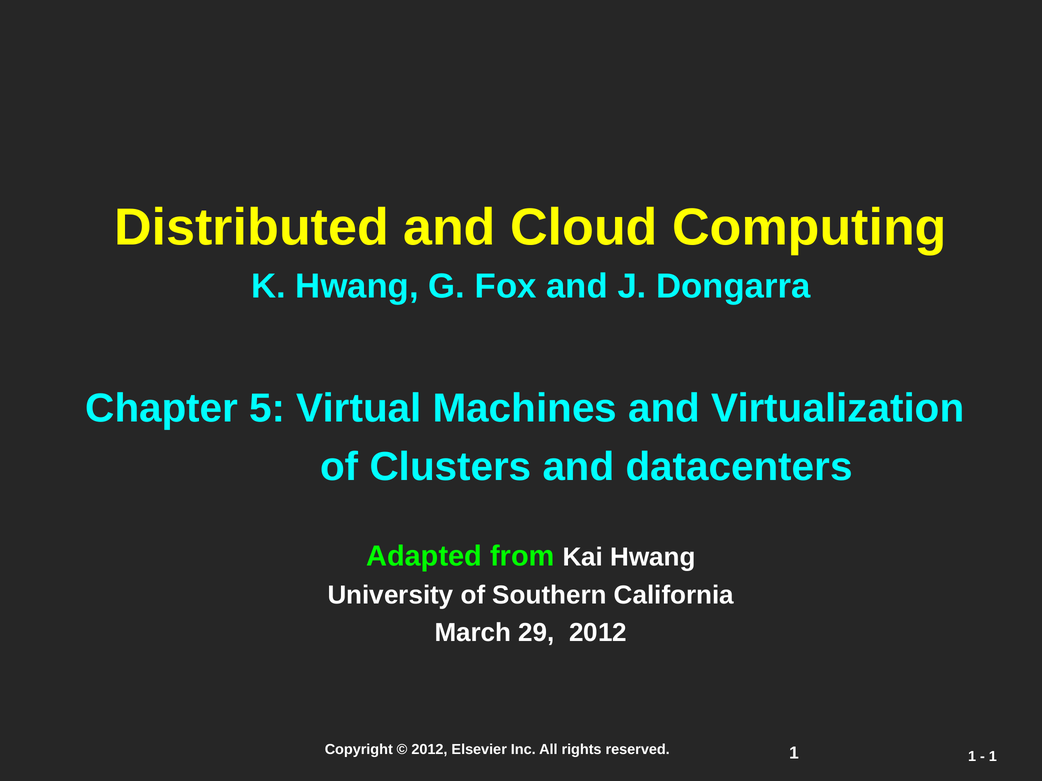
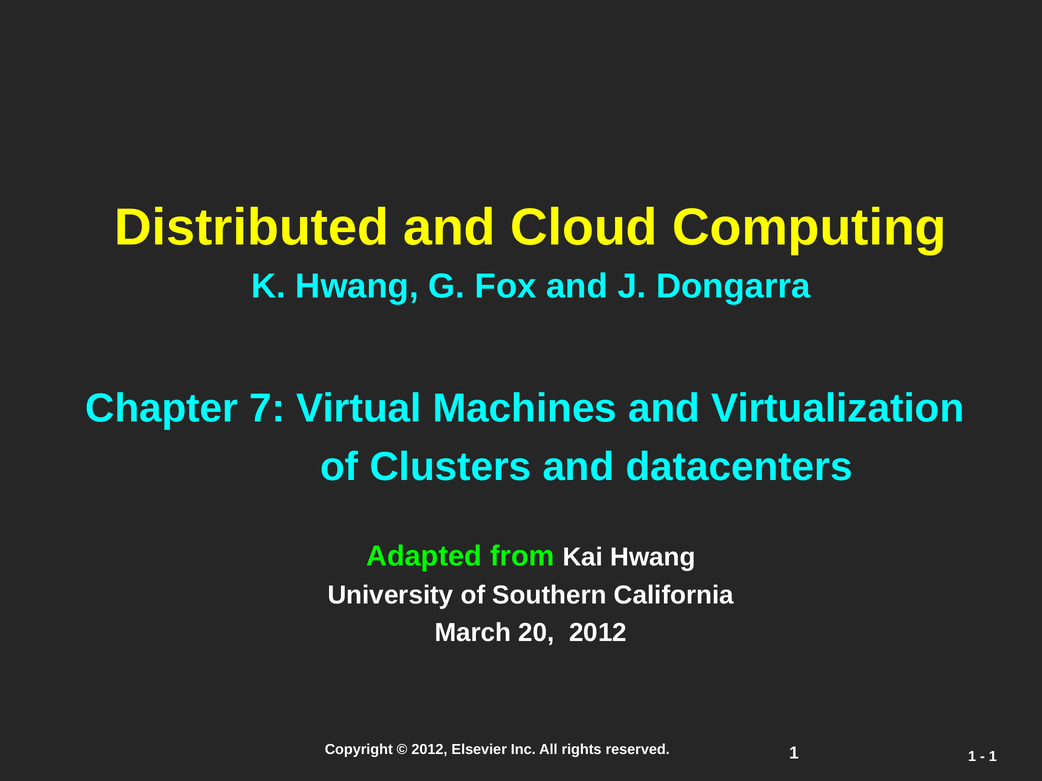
5: 5 -> 7
29: 29 -> 20
